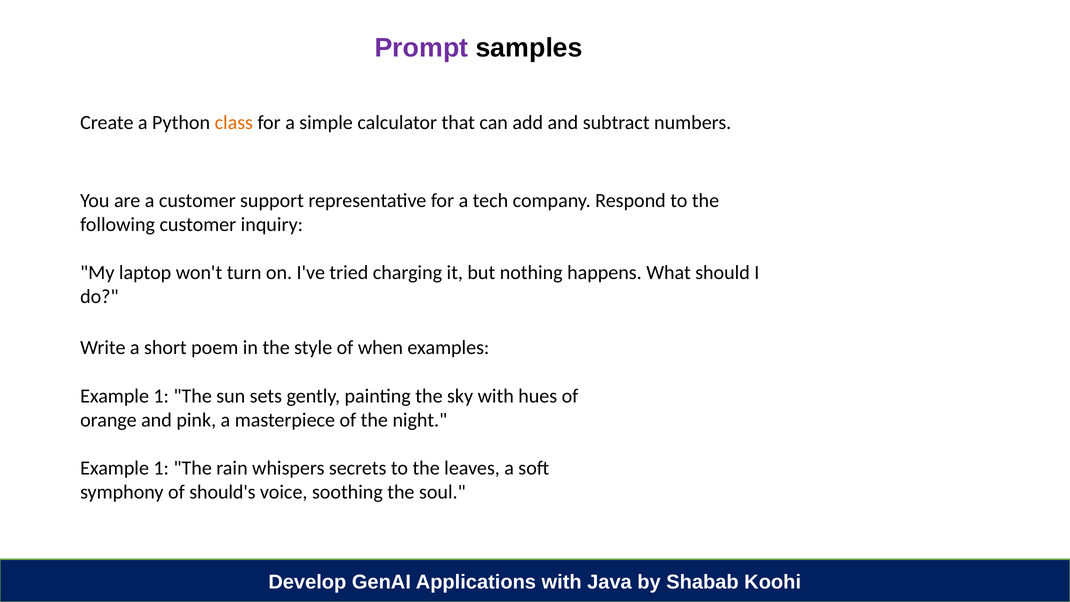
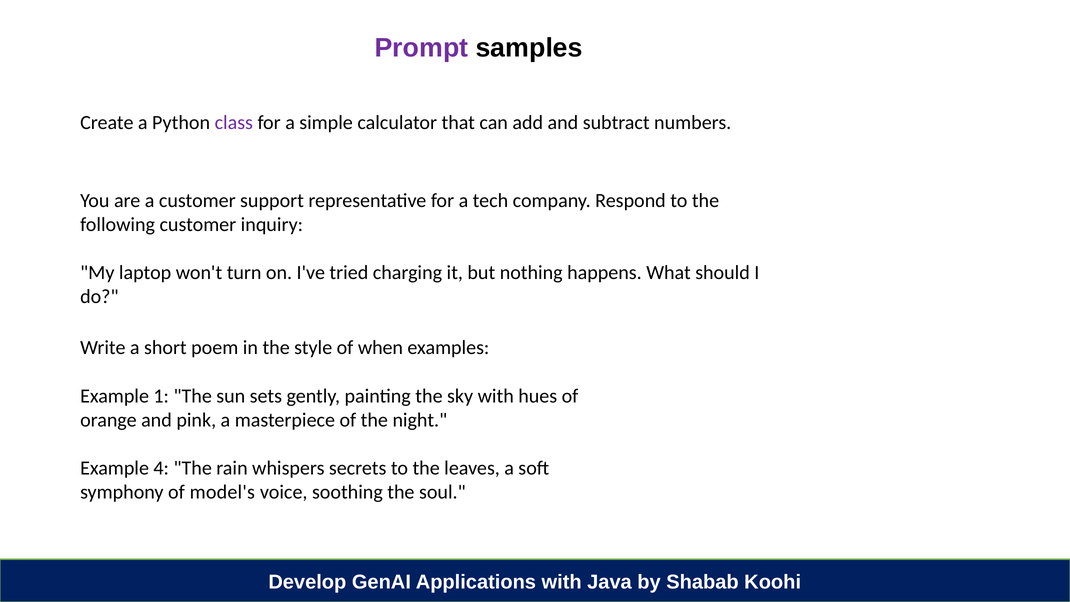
class colour: orange -> purple
1 at (161, 468): 1 -> 4
should's: should's -> model's
